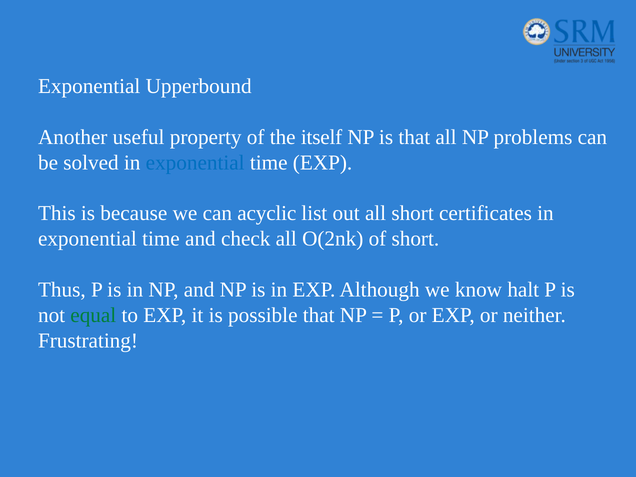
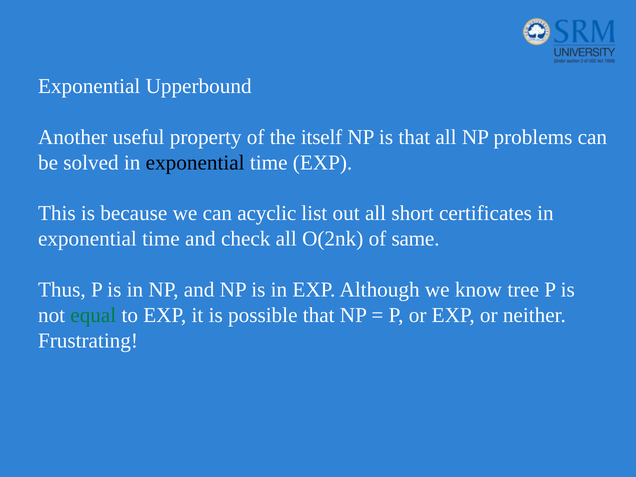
exponential at (195, 163) colour: blue -> black
of short: short -> same
halt: halt -> tree
